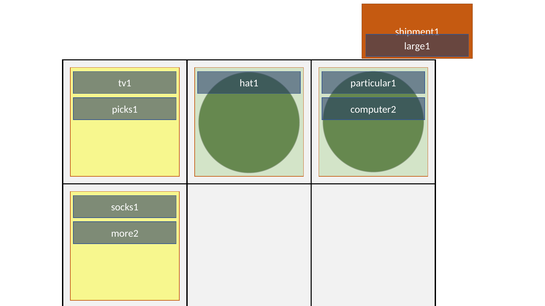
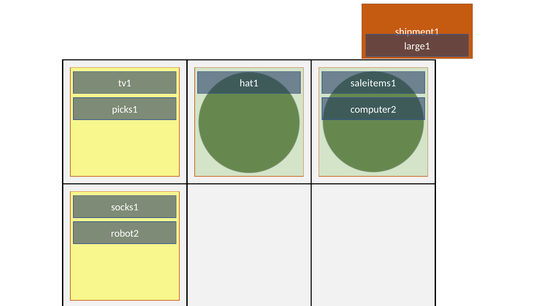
particular1: particular1 -> saleitems1
more2: more2 -> robot2
